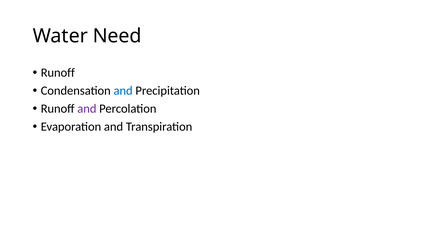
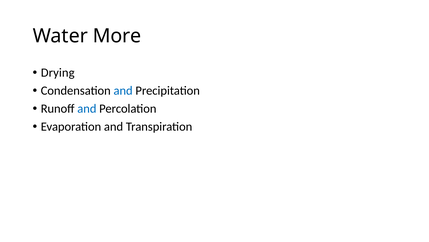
Need: Need -> More
Runoff at (58, 73): Runoff -> Drying
and at (87, 109) colour: purple -> blue
